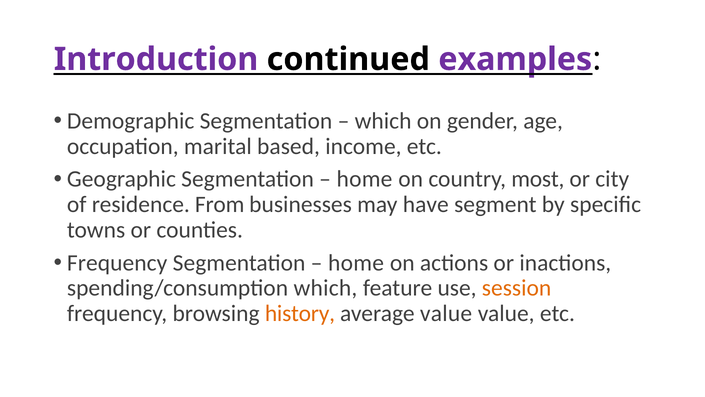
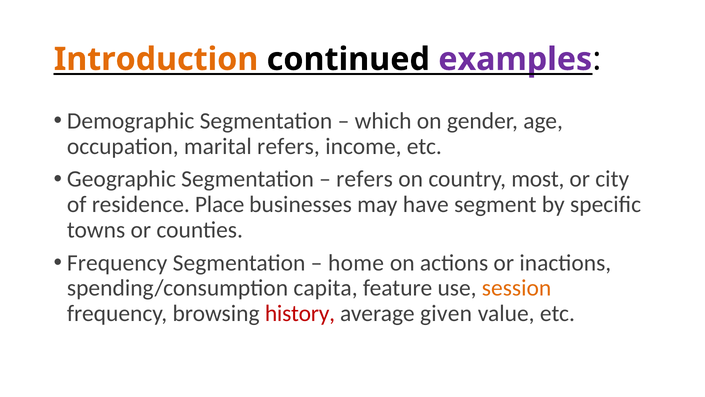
Introduction colour: purple -> orange
marital based: based -> refers
home at (364, 179): home -> refers
From: From -> Place
spending/consumption which: which -> capita
history colour: orange -> red
average value: value -> given
